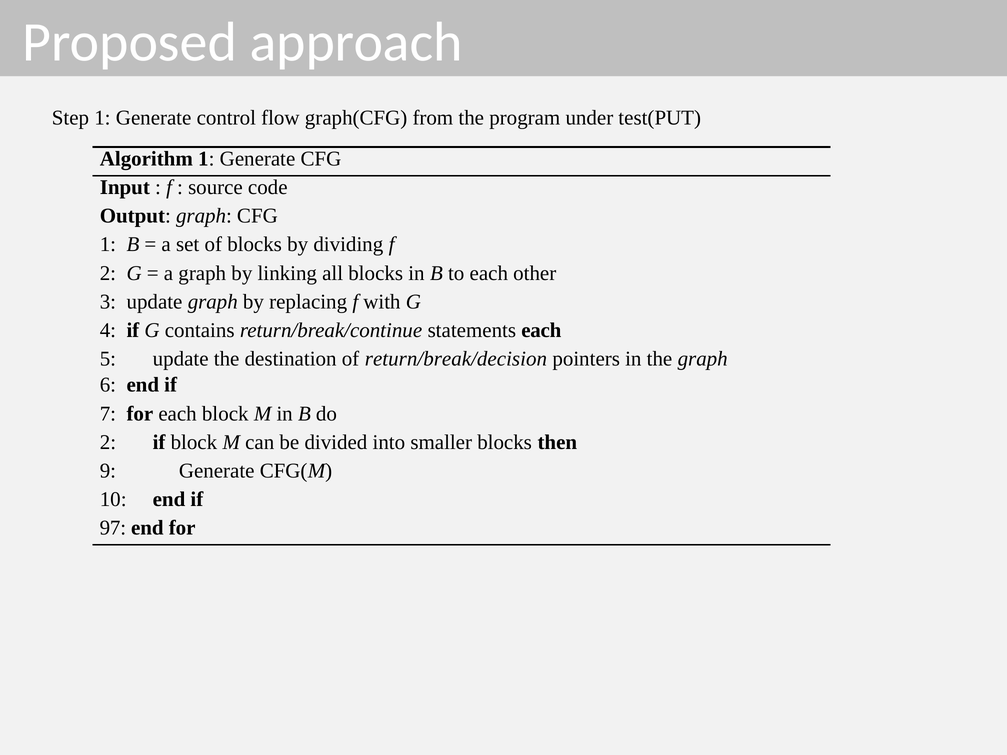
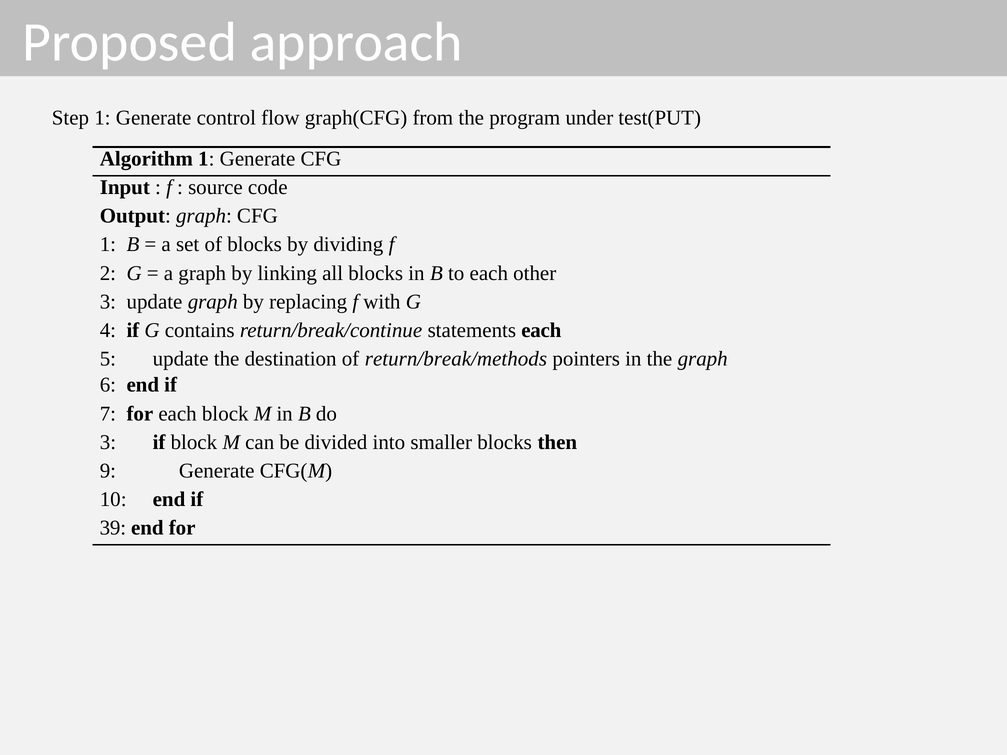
return/break/decision: return/break/decision -> return/break/methods
2 at (108, 442): 2 -> 3
97: 97 -> 39
